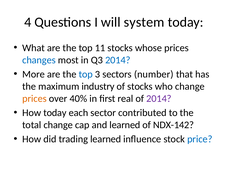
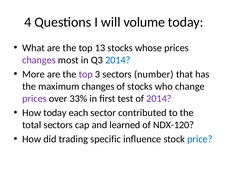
system: system -> volume
11: 11 -> 13
changes at (39, 60) colour: blue -> purple
top at (86, 74) colour: blue -> purple
maximum industry: industry -> changes
prices at (34, 99) colour: orange -> purple
40%: 40% -> 33%
real: real -> test
total change: change -> sectors
NDX-142: NDX-142 -> NDX-120
trading learned: learned -> specific
